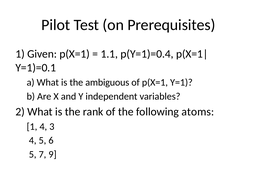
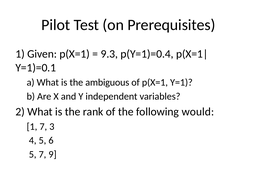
1.1: 1.1 -> 9.3
atoms: atoms -> would
1 4: 4 -> 7
